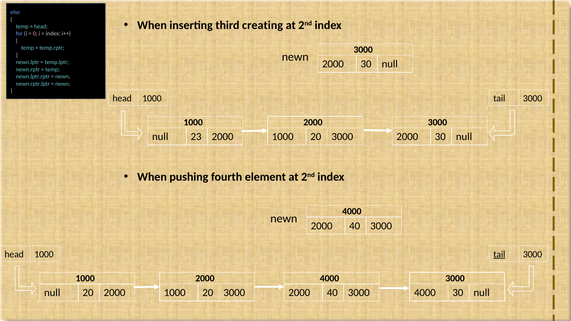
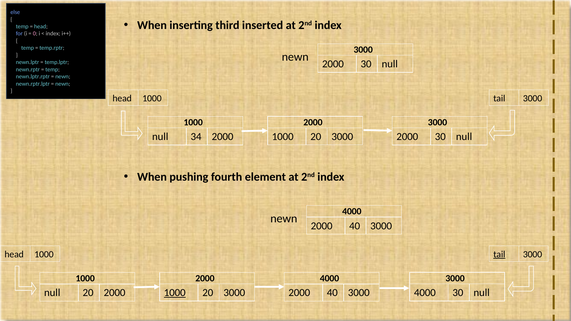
creating: creating -> inserted
23: 23 -> 34
1000 at (175, 293) underline: none -> present
